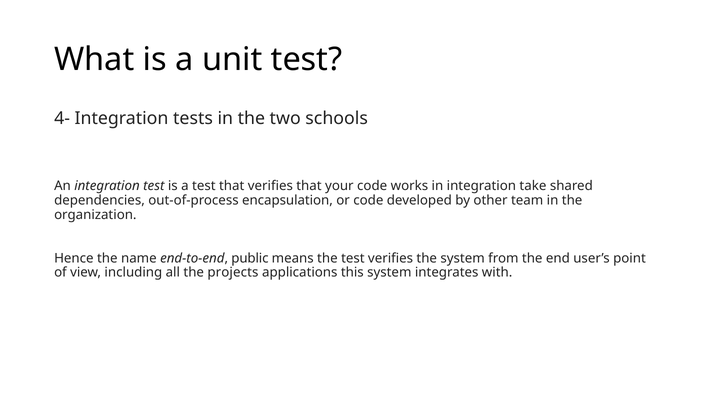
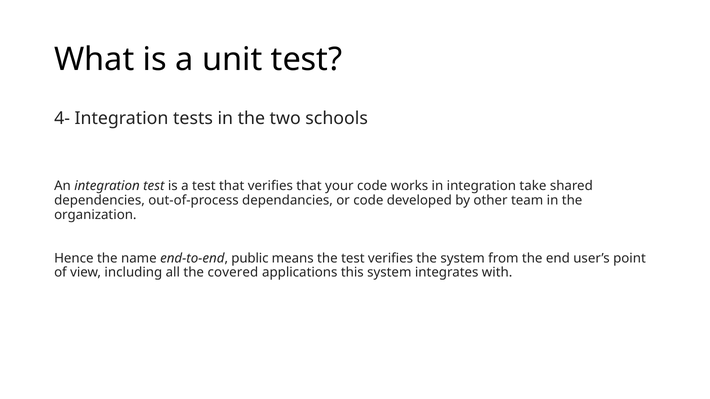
encapsulation: encapsulation -> dependancies
projects: projects -> covered
